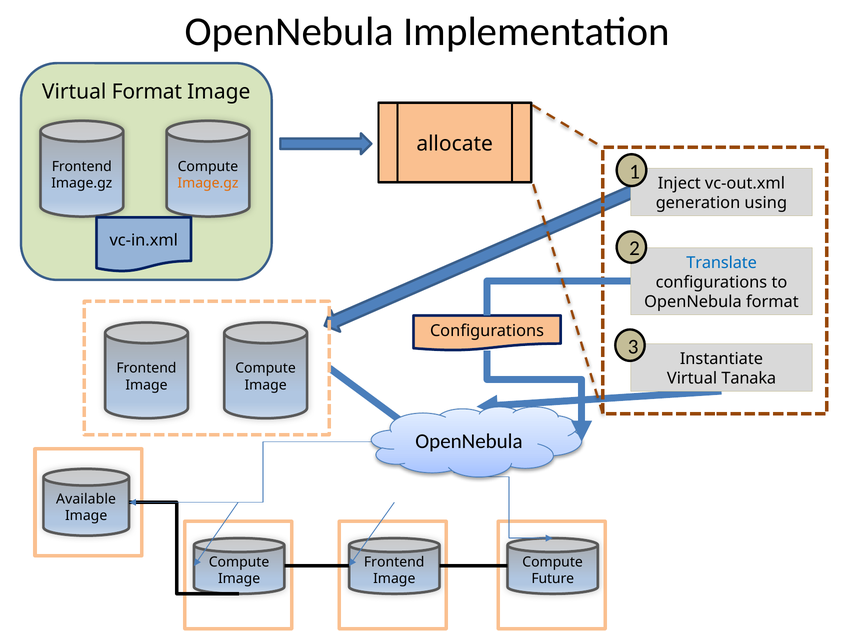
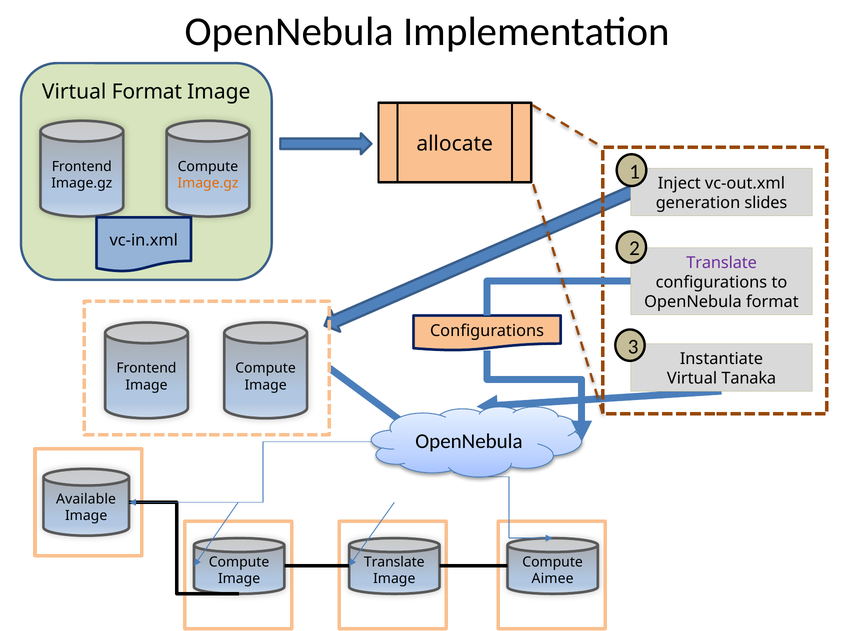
using: using -> slides
Translate at (722, 263) colour: blue -> purple
Frontend at (394, 562): Frontend -> Translate
Future: Future -> Aimee
